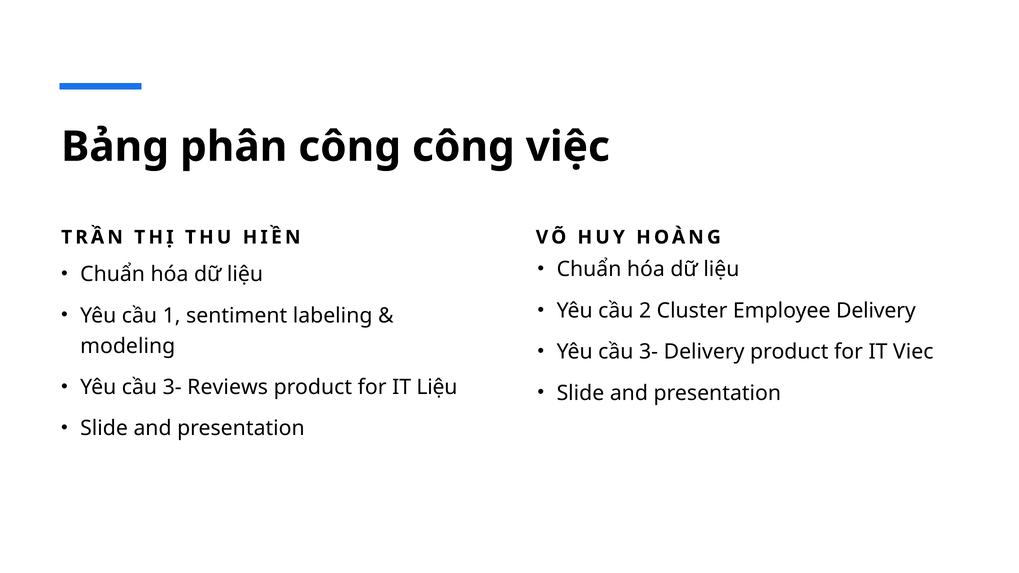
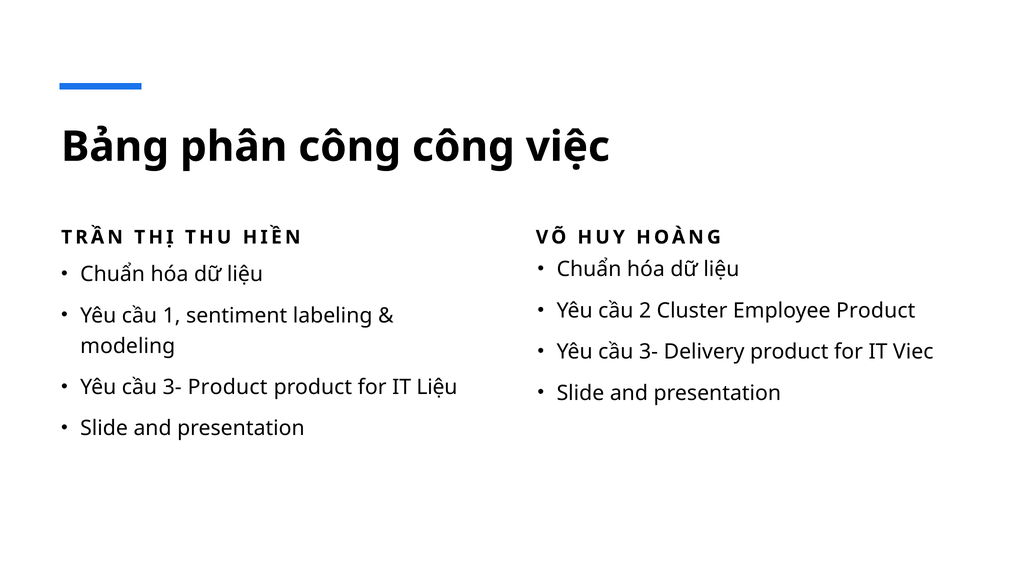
Employee Delivery: Delivery -> Product
3- Reviews: Reviews -> Product
